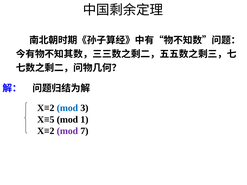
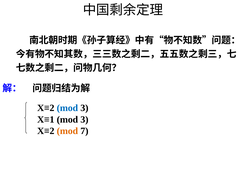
X≡5: X≡5 -> X≡1
1 at (84, 120): 1 -> 3
mod at (67, 131) colour: purple -> orange
